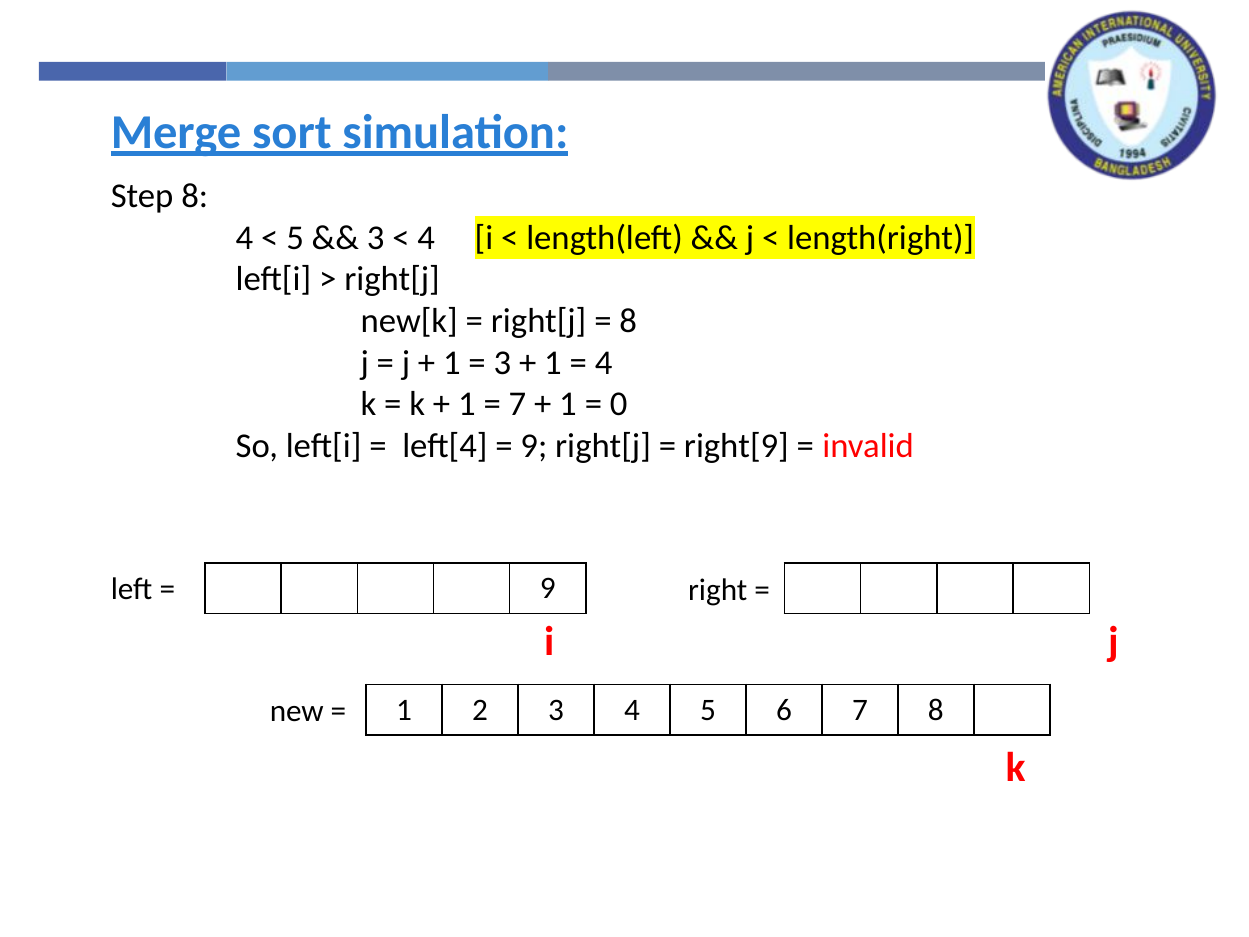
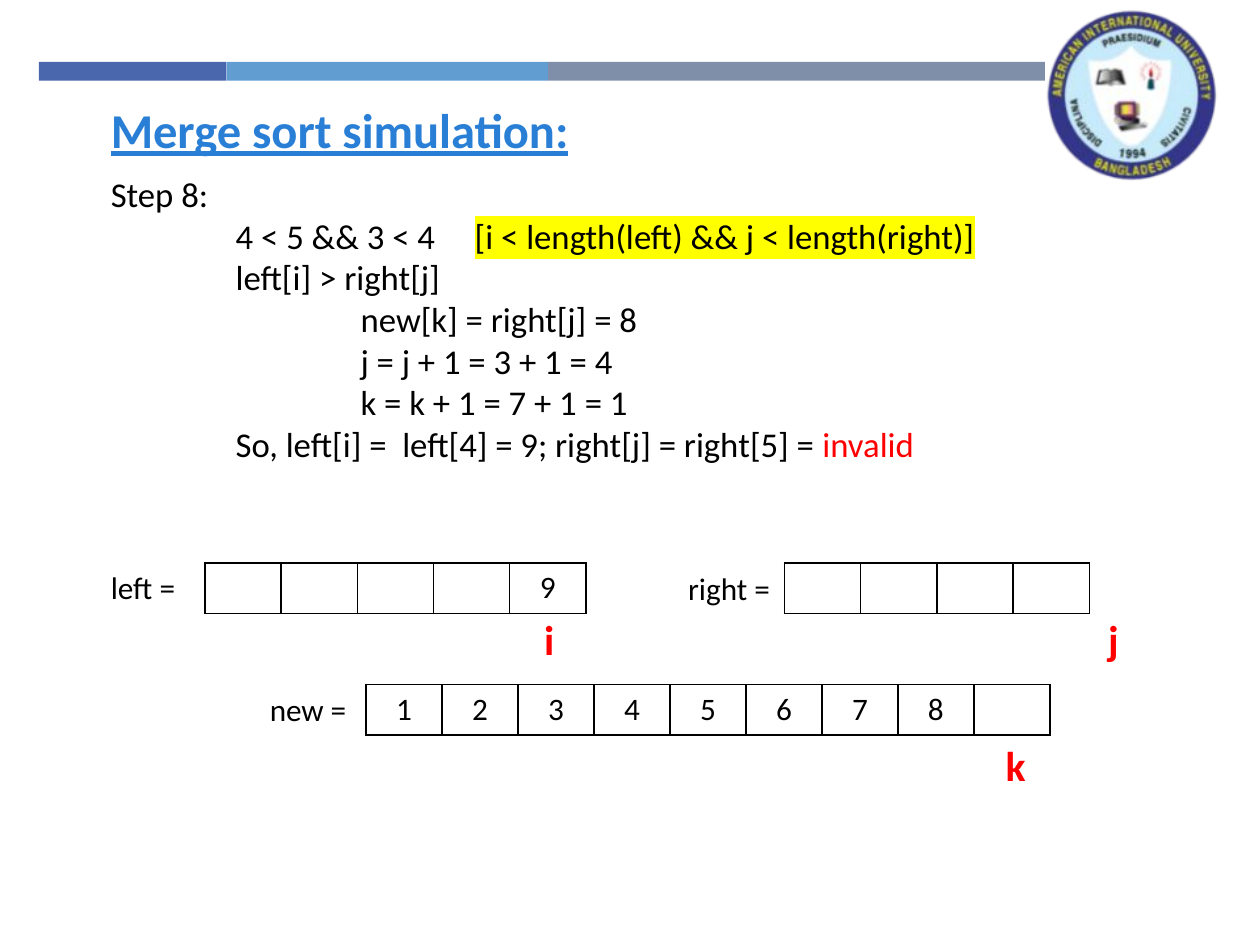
0 at (619, 404): 0 -> 1
right[9: right[9 -> right[5
